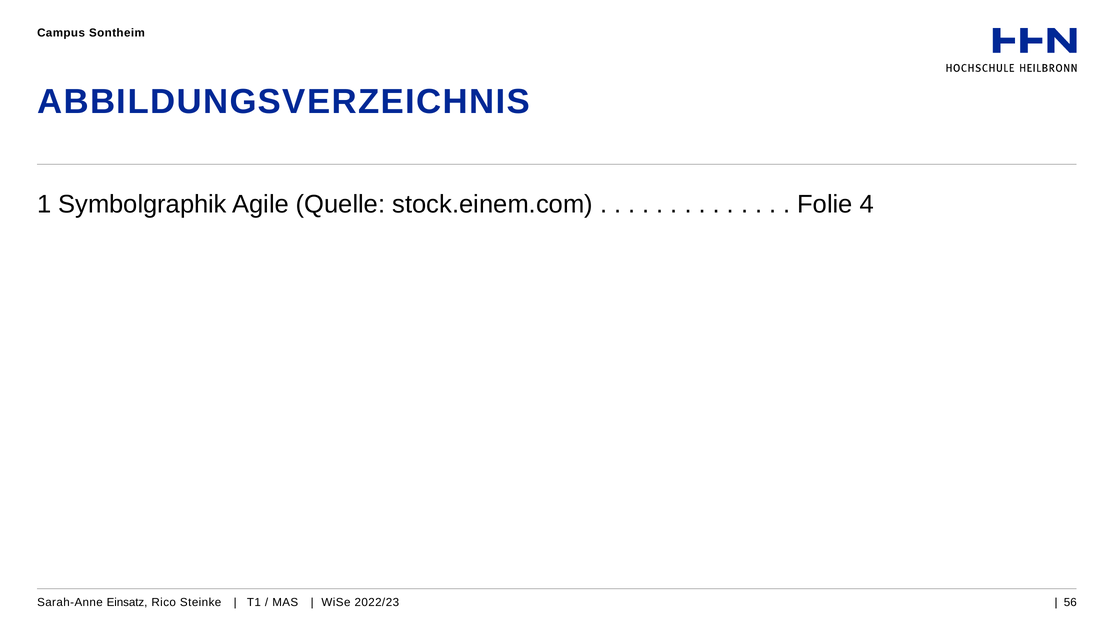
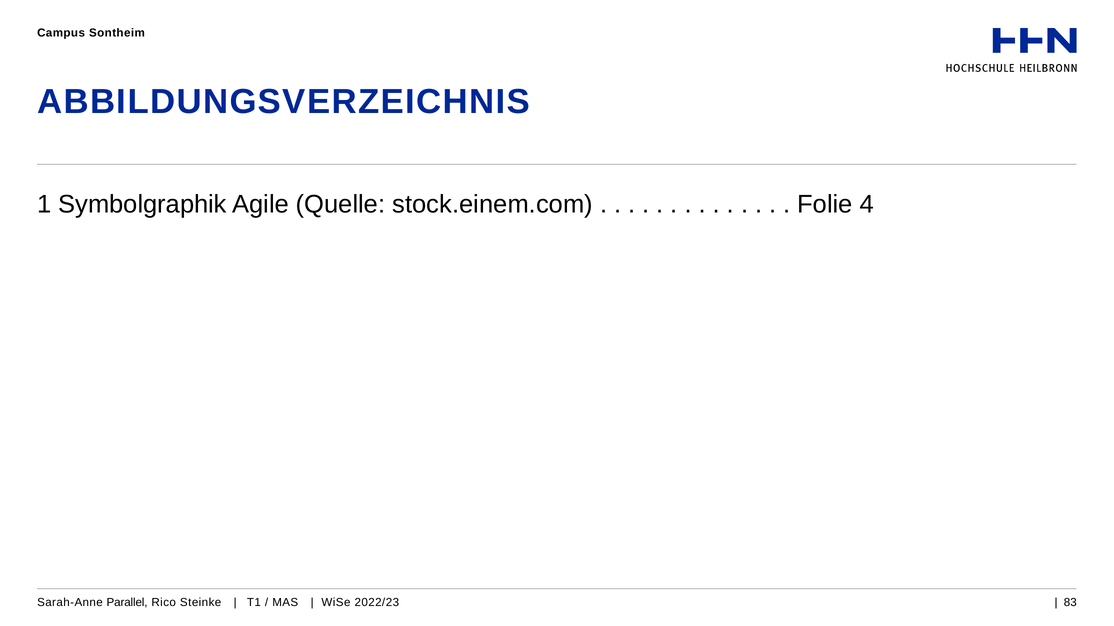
Einsatz: Einsatz -> Parallel
56: 56 -> 83
